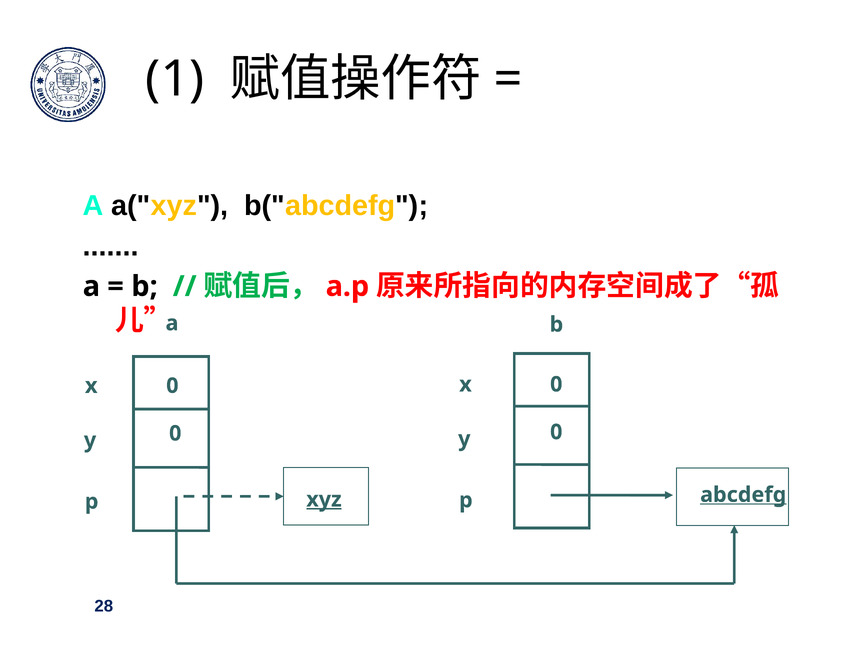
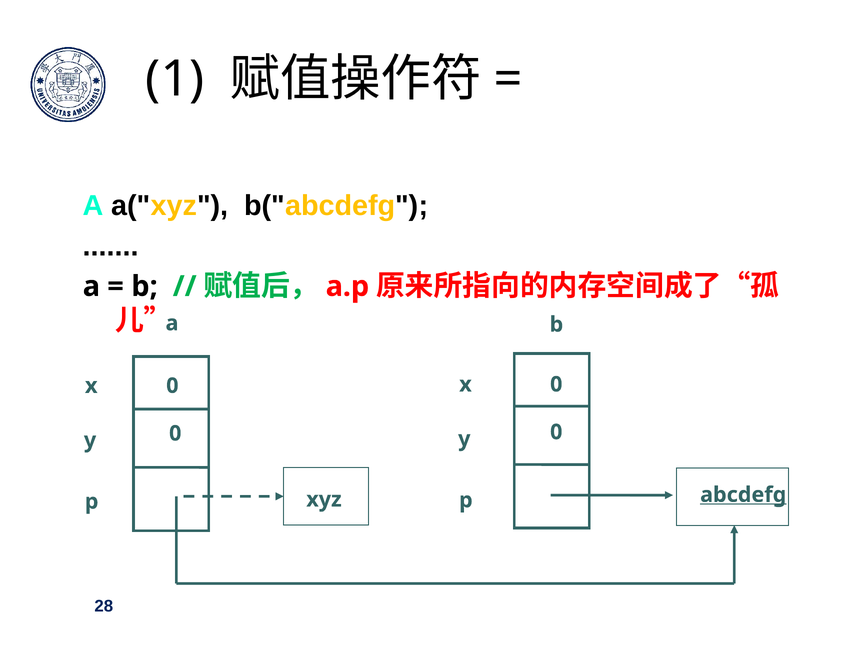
xyz underline: present -> none
